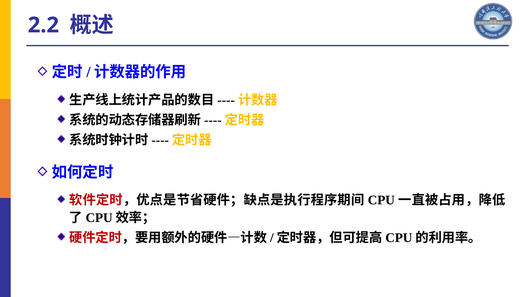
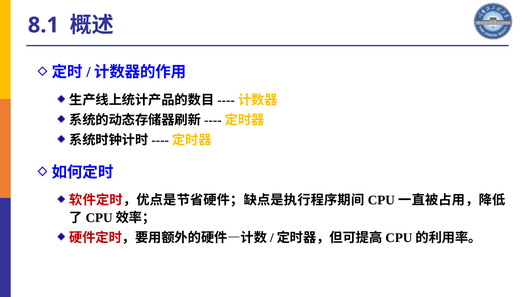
2.2: 2.2 -> 8.1
